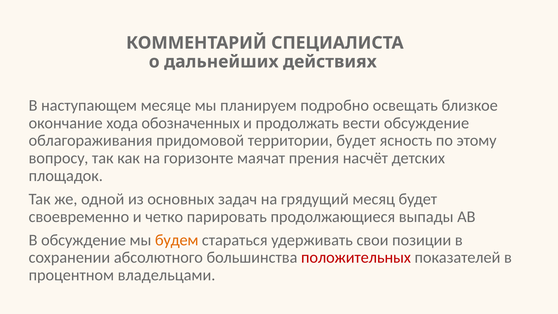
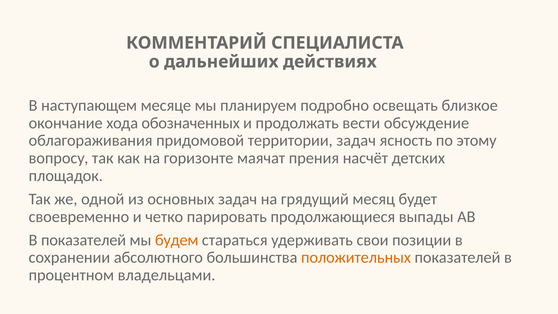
территории будет: будет -> задач
В обсуждение: обсуждение -> показателей
положительных colour: red -> orange
